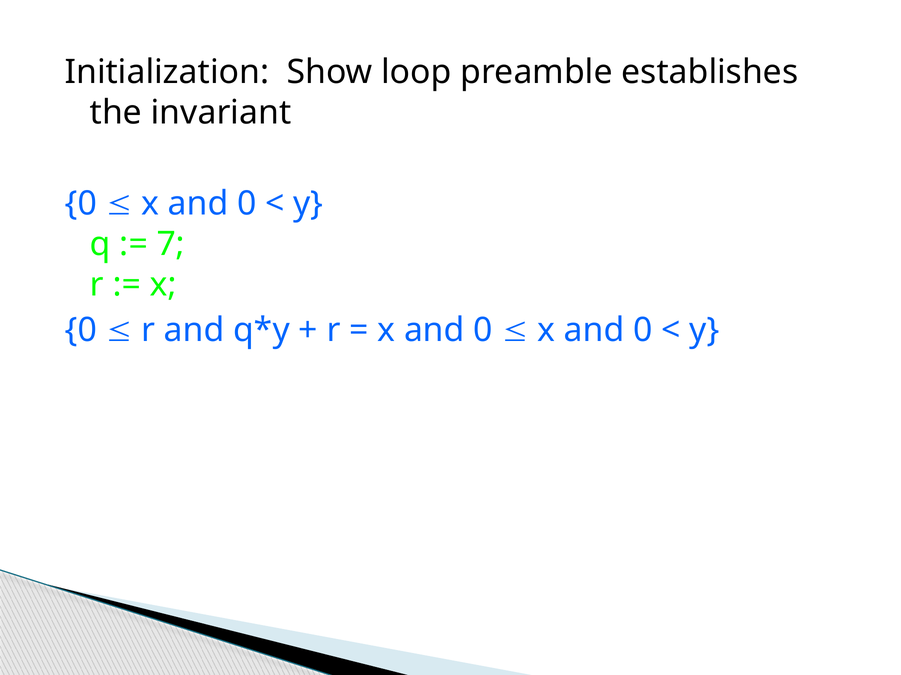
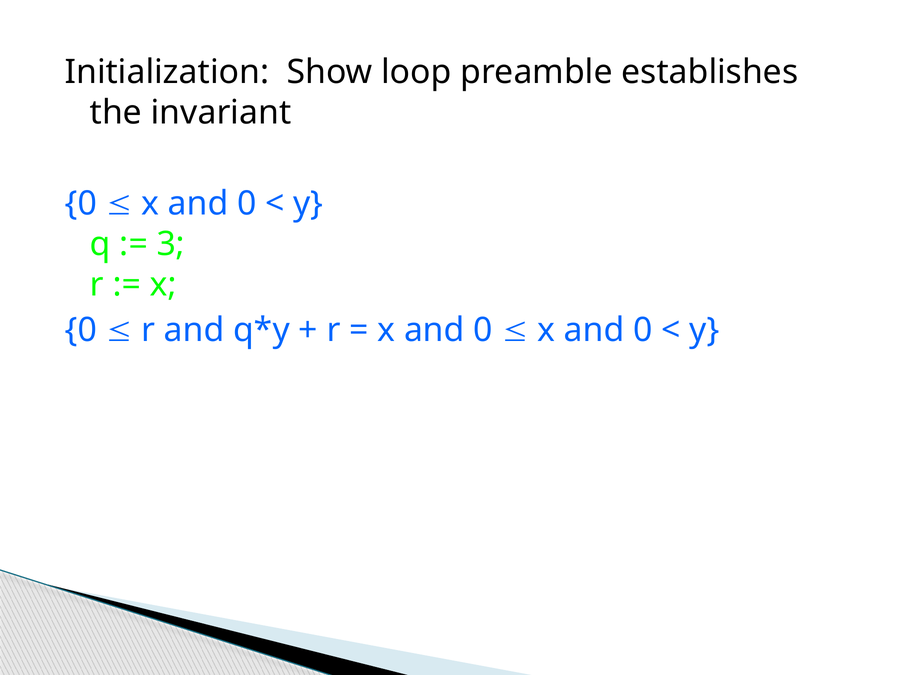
7: 7 -> 3
